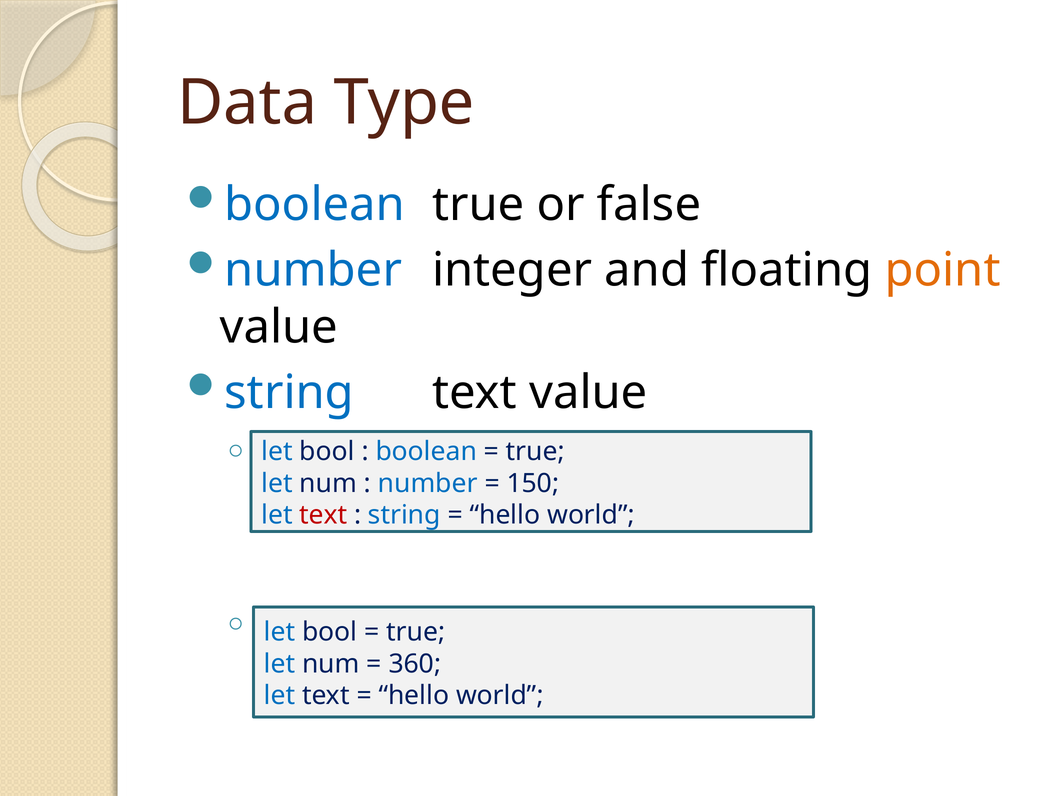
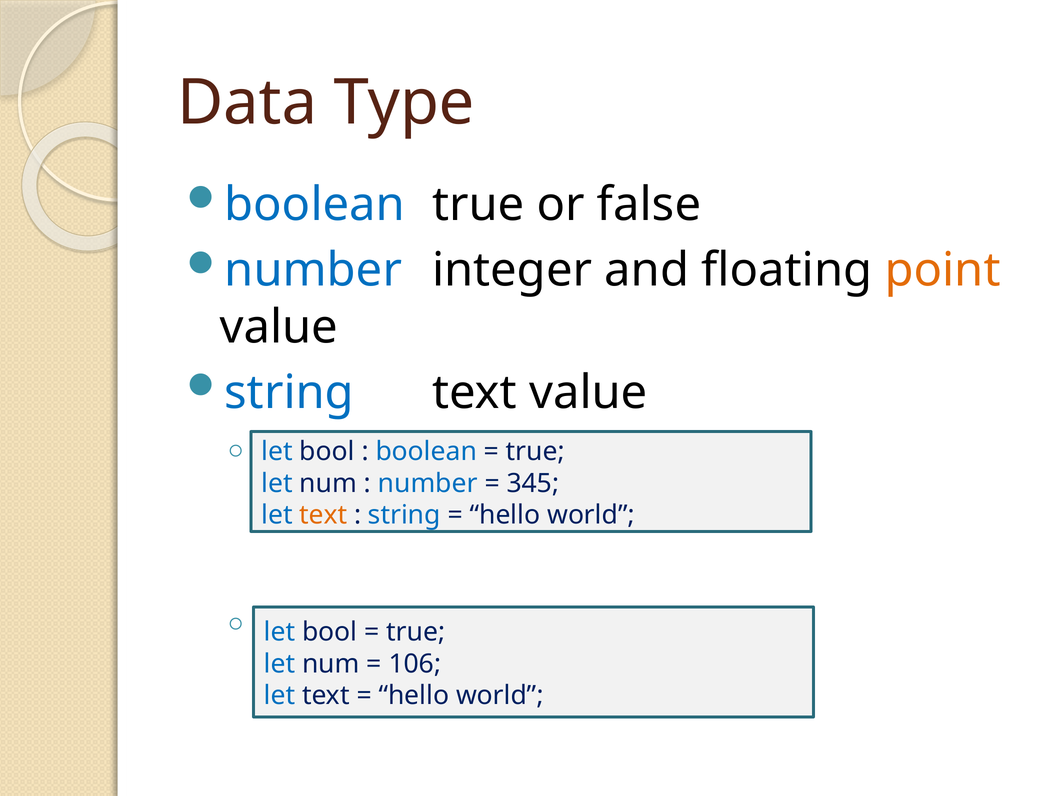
150: 150 -> 345
text at (323, 516) colour: red -> orange
360: 360 -> 106
